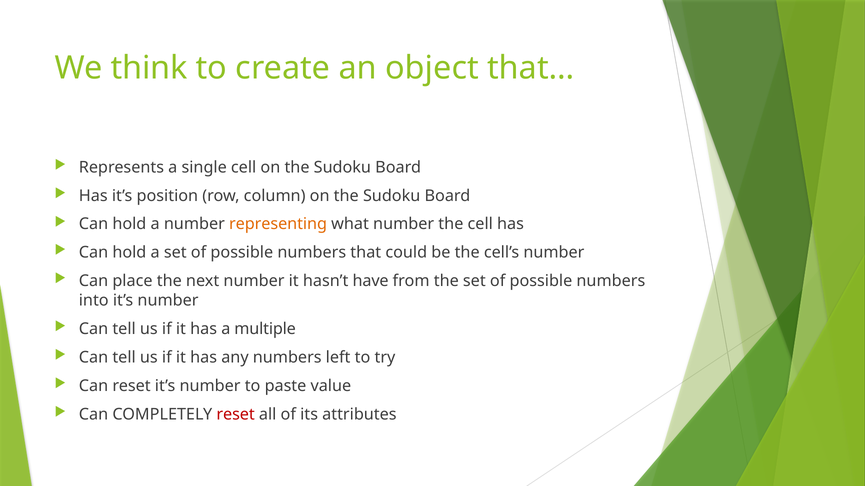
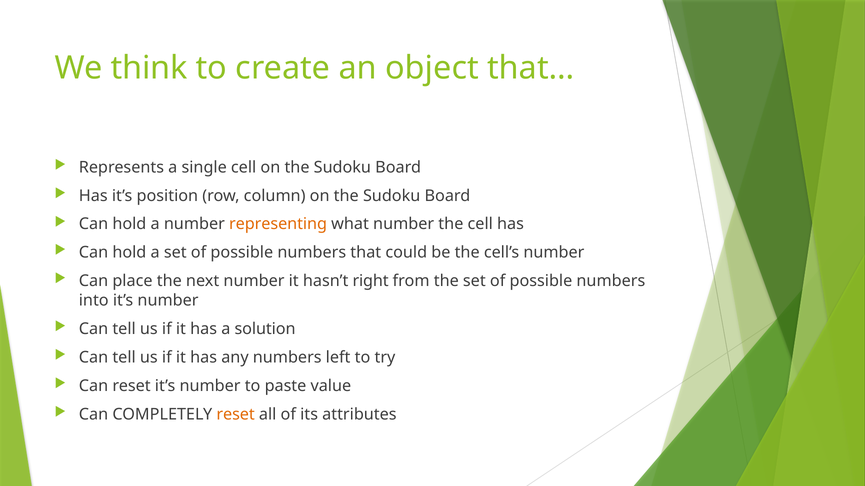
have: have -> right
multiple: multiple -> solution
reset at (236, 415) colour: red -> orange
